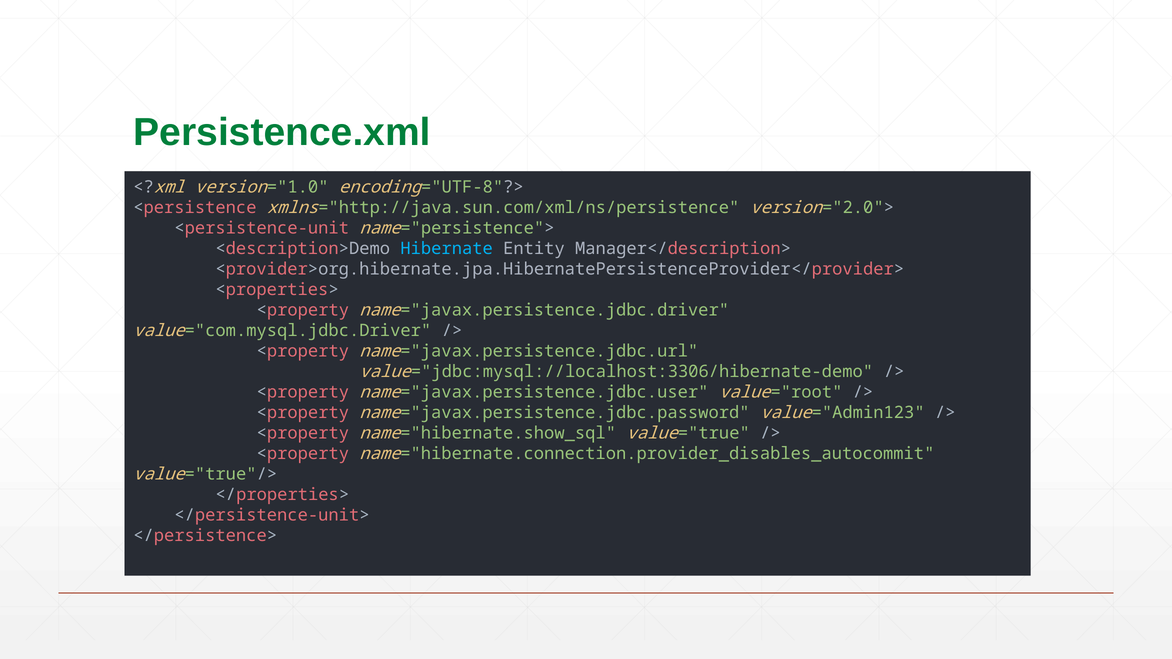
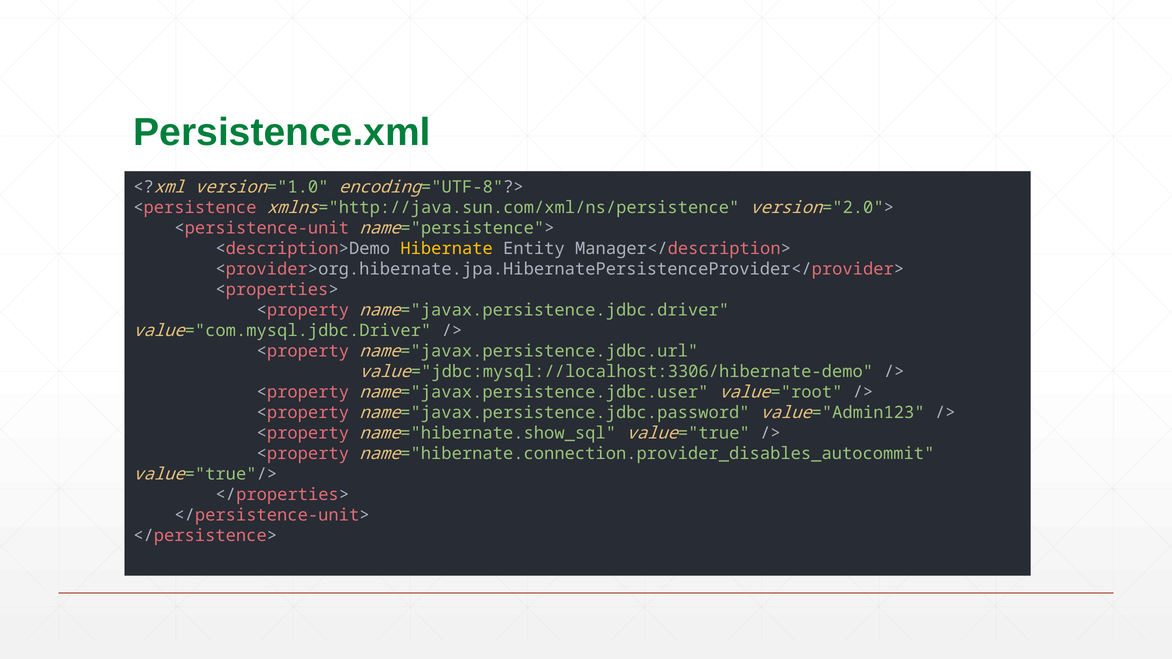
Hibernate colour: light blue -> yellow
